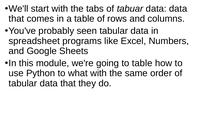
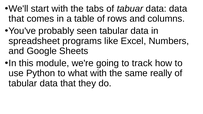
to table: table -> track
order: order -> really
